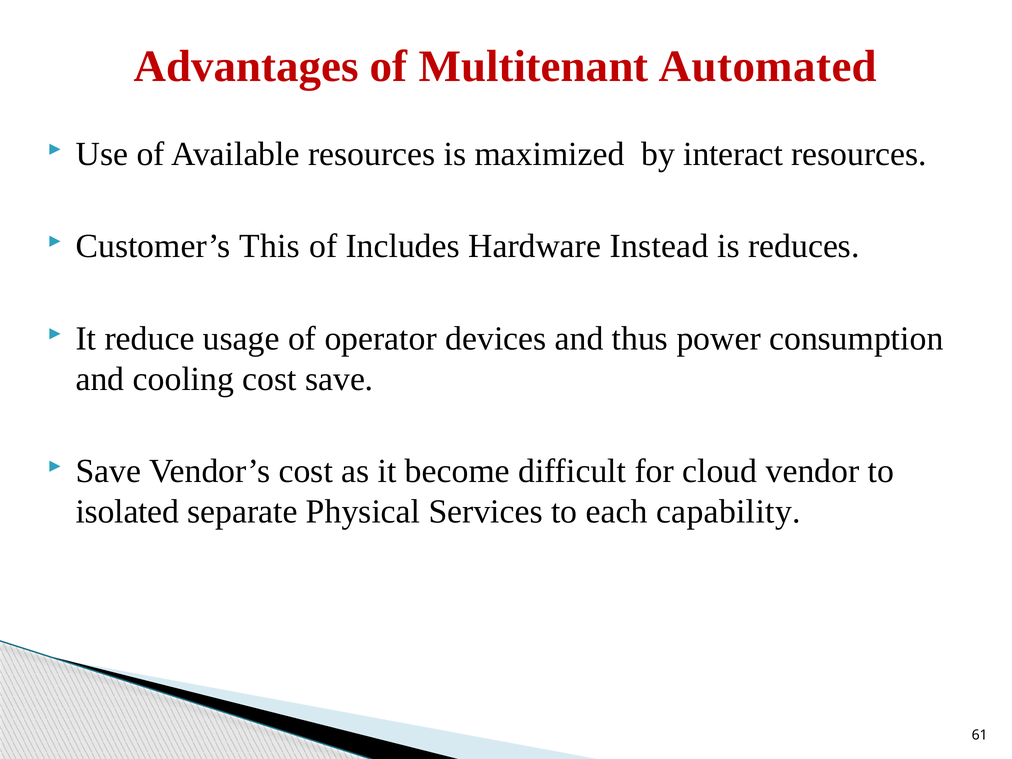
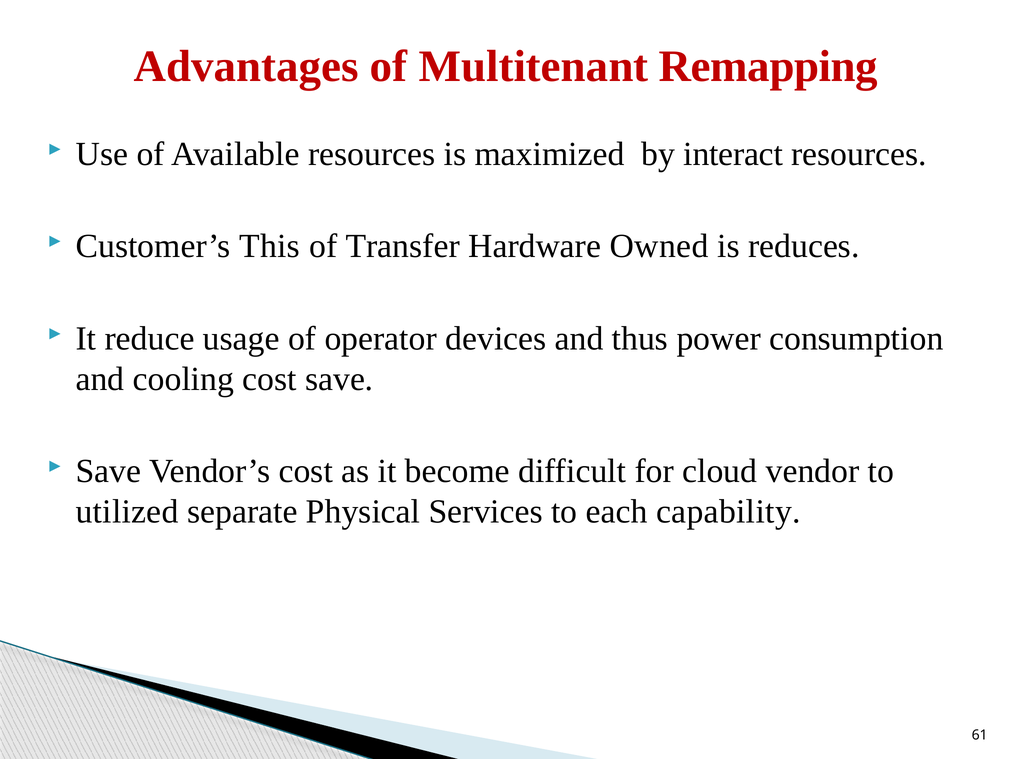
Automated: Automated -> Remapping
Includes: Includes -> Transfer
Instead: Instead -> Owned
isolated: isolated -> utilized
